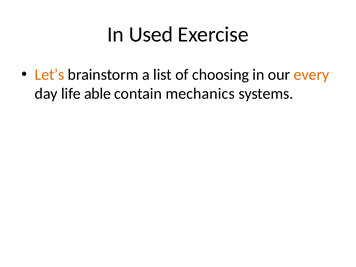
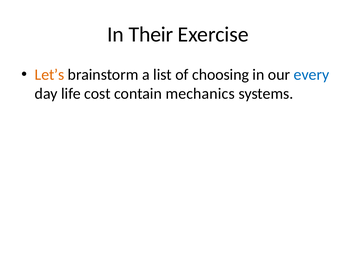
Used: Used -> Their
every colour: orange -> blue
able: able -> cost
